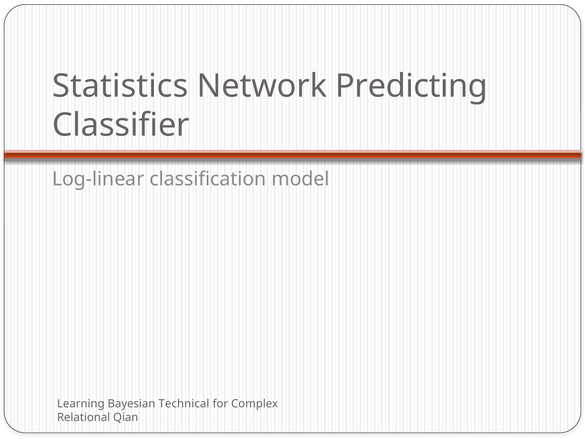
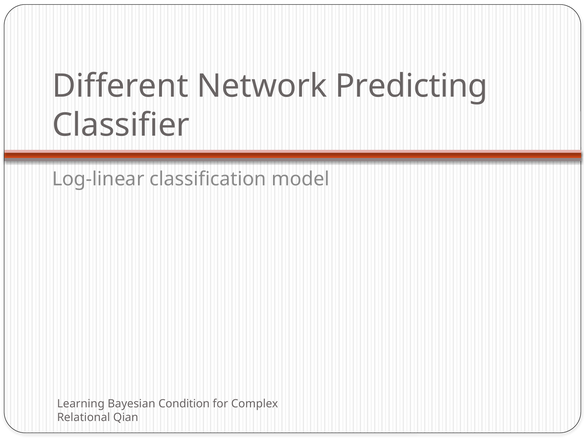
Statistics: Statistics -> Different
Technical: Technical -> Condition
